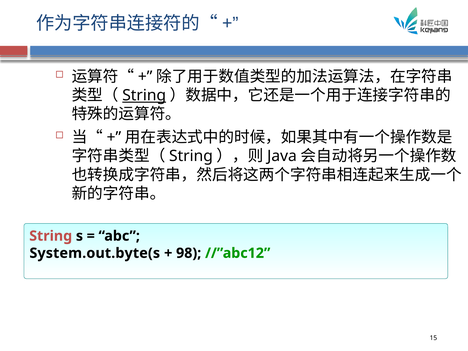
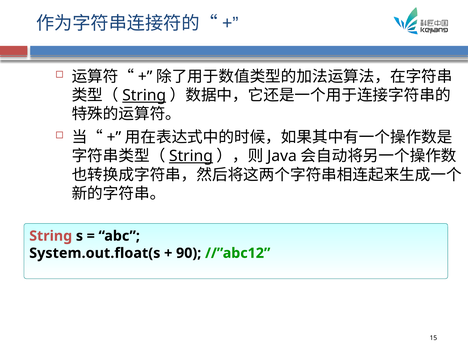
String at (191, 156) underline: none -> present
System.out.byte(s: System.out.byte(s -> System.out.float(s
98: 98 -> 90
